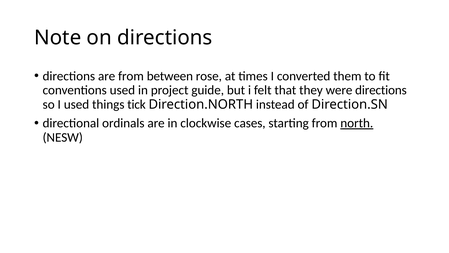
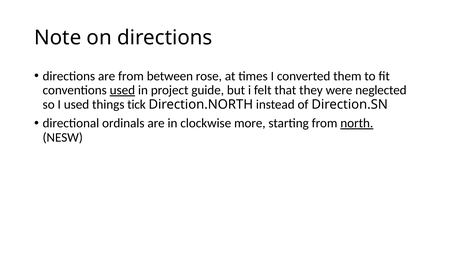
used at (122, 90) underline: none -> present
were directions: directions -> neglected
cases: cases -> more
